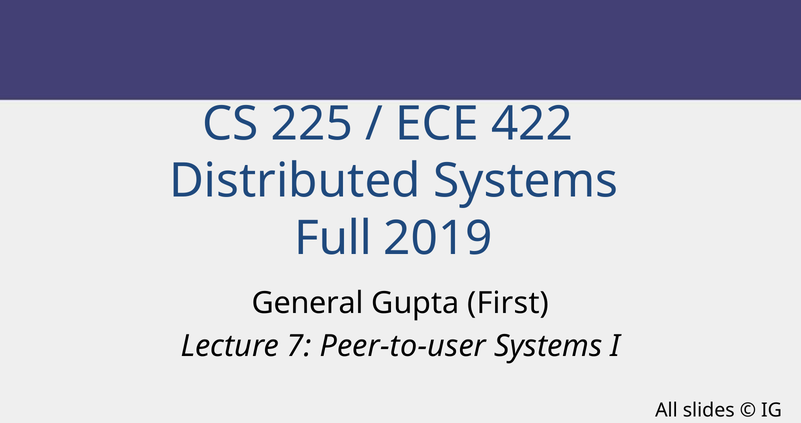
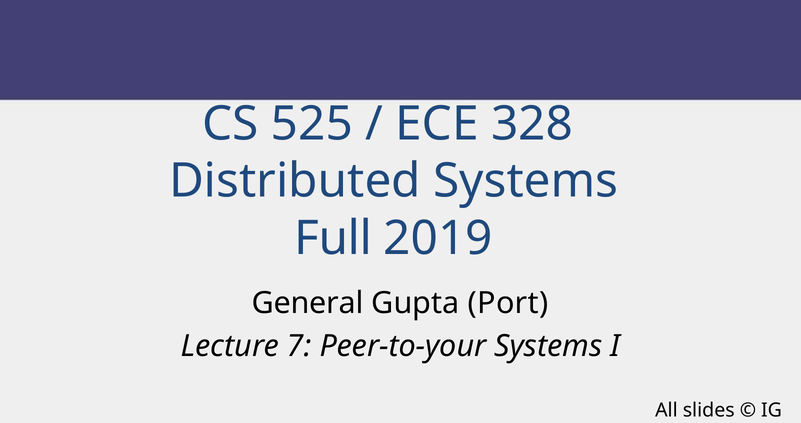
225: 225 -> 525
422: 422 -> 328
First: First -> Port
Peer-to-user: Peer-to-user -> Peer-to-your
